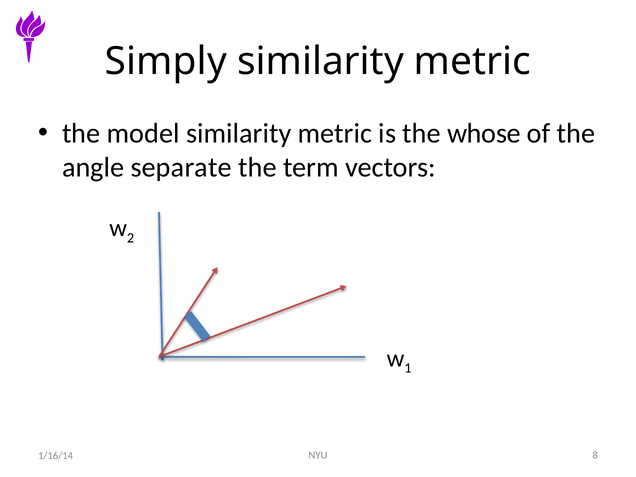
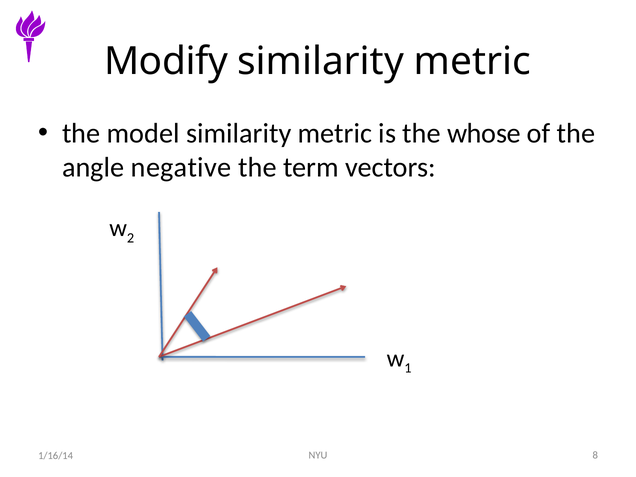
Simply: Simply -> Modify
separate: separate -> negative
